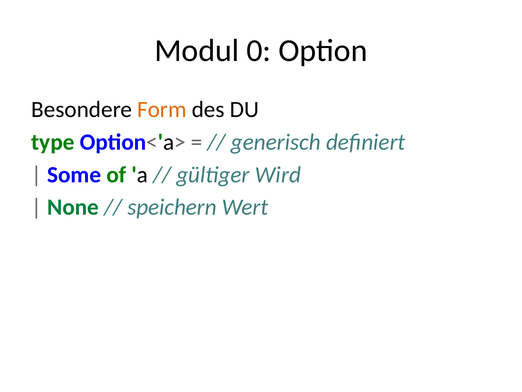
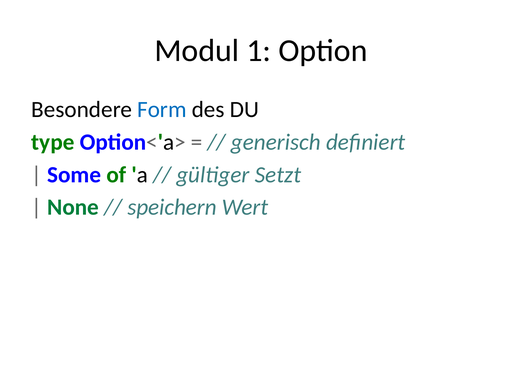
0: 0 -> 1
Form colour: orange -> blue
Wird: Wird -> Setzt
